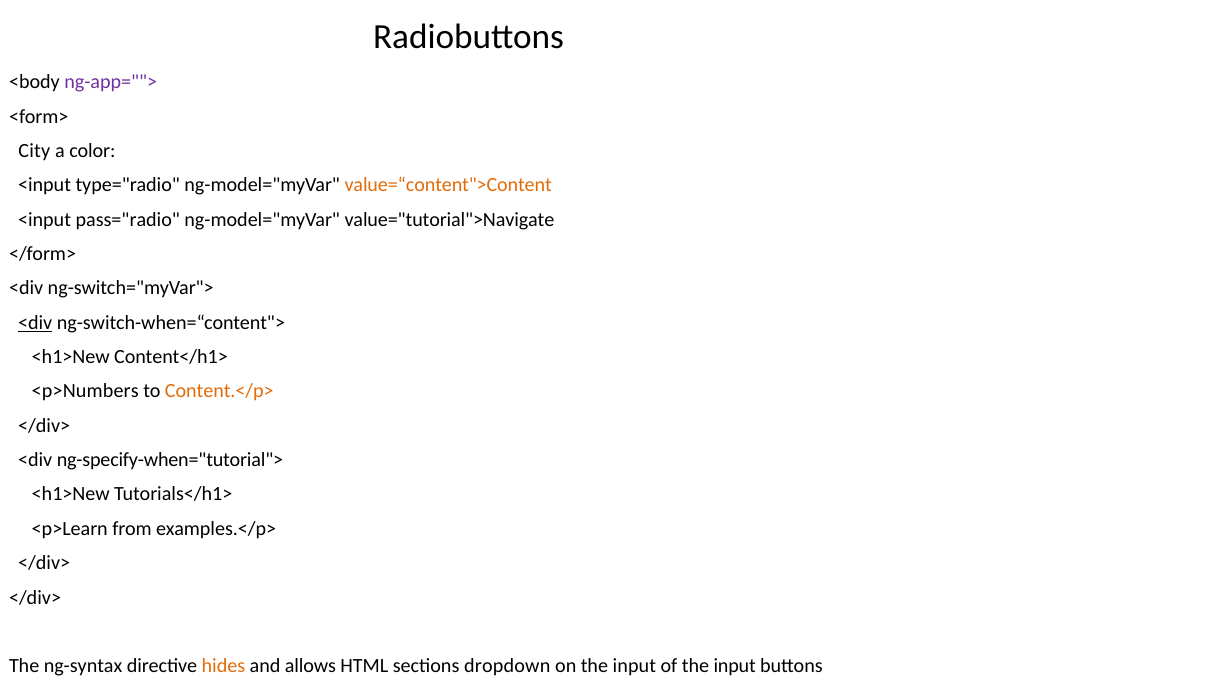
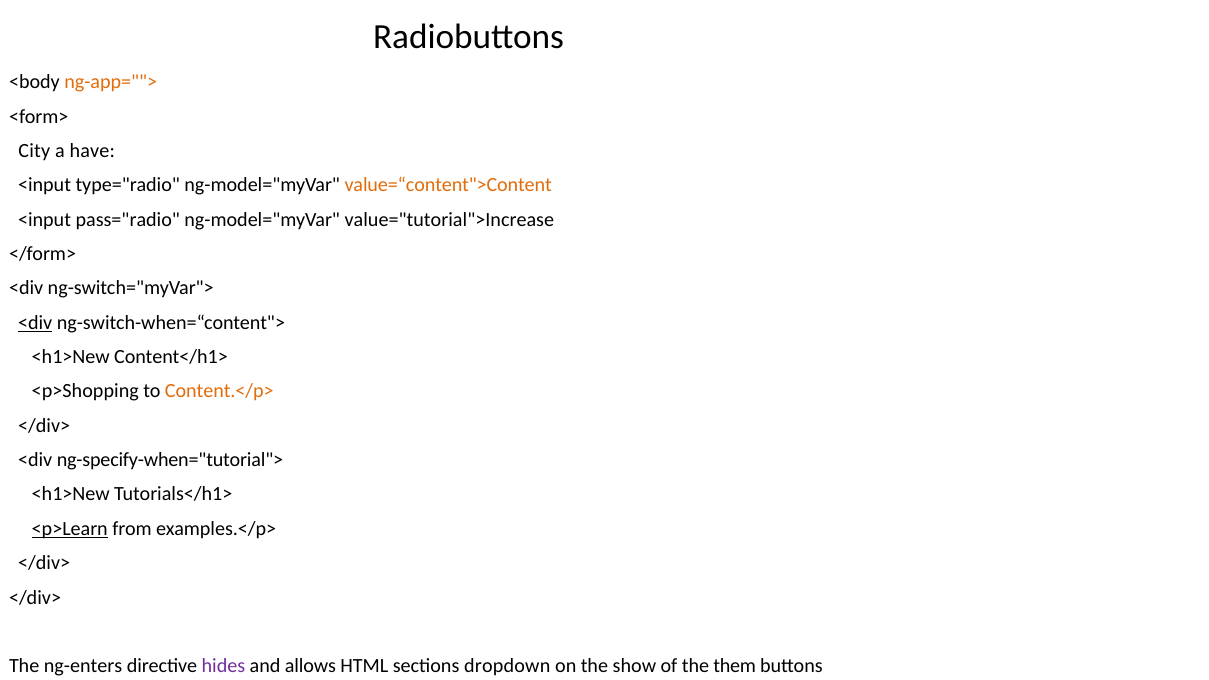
ng-app=""> colour: purple -> orange
color: color -> have
value="tutorial">Navigate: value="tutorial">Navigate -> value="tutorial">Increase
<p>Numbers: <p>Numbers -> <p>Shopping
<p>Learn underline: none -> present
ng-syntax: ng-syntax -> ng-enters
hides colour: orange -> purple
on the input: input -> show
of the input: input -> them
